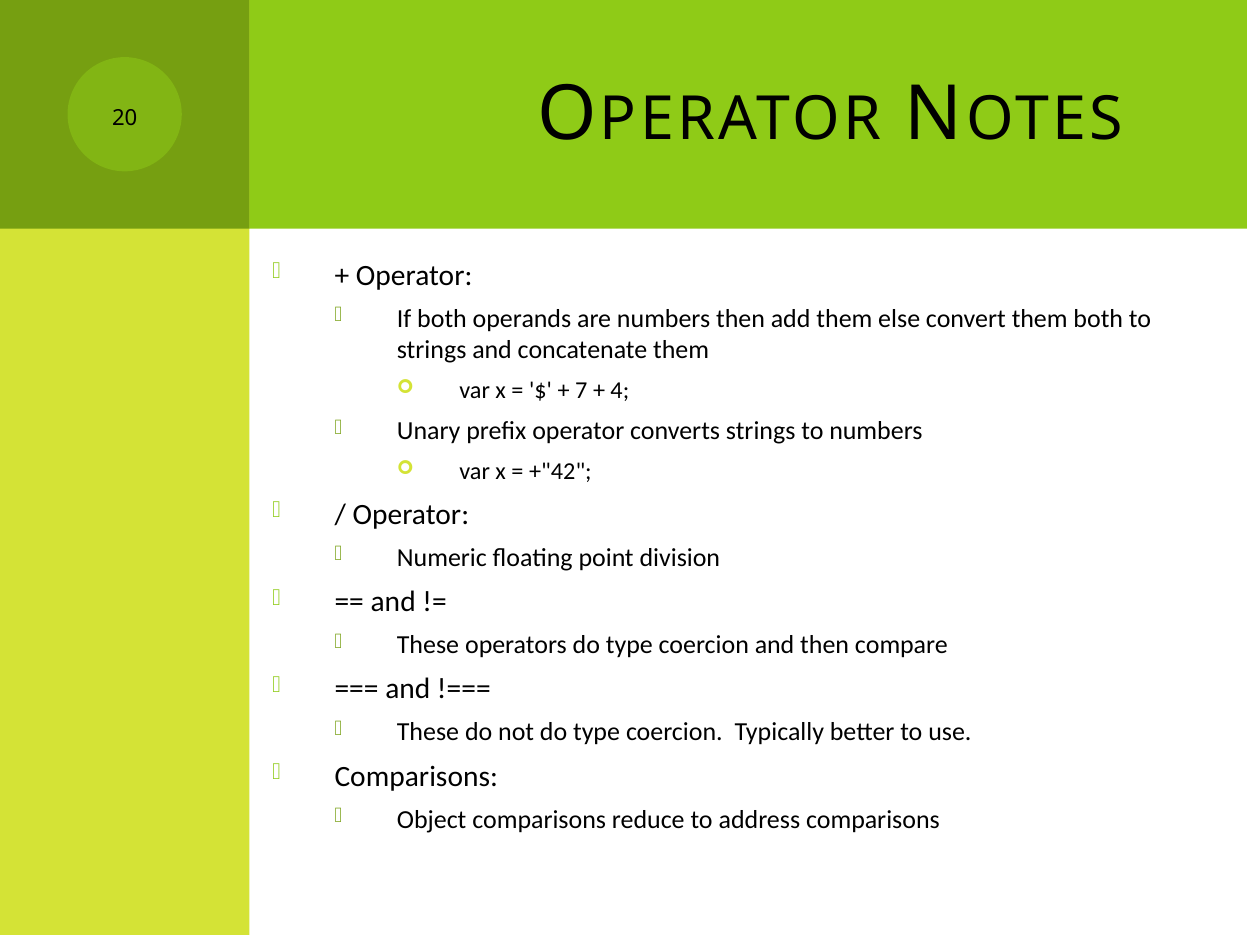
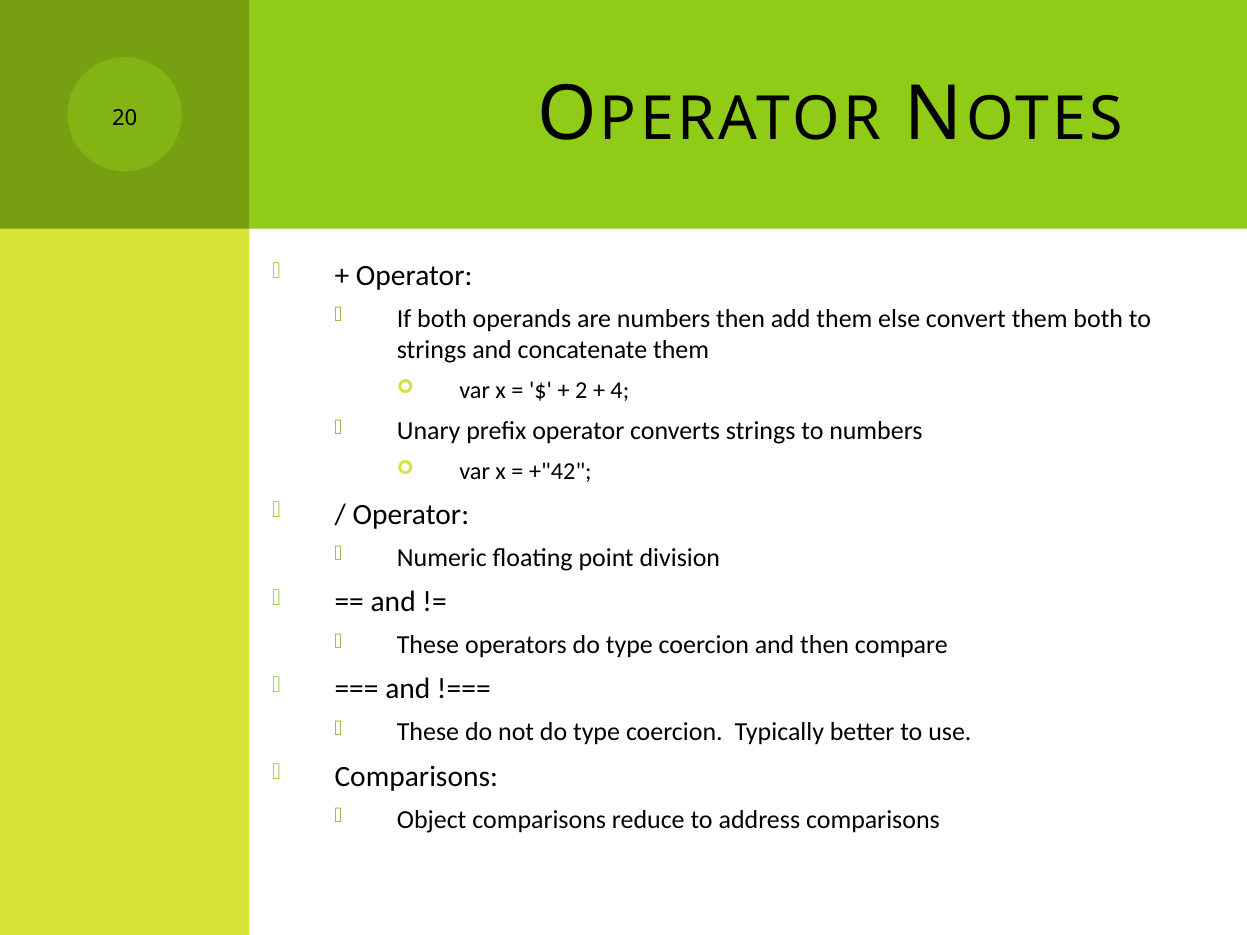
7: 7 -> 2
